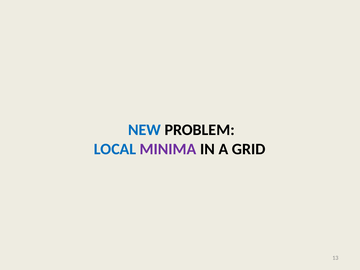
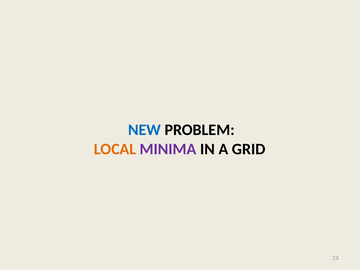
LOCAL colour: blue -> orange
